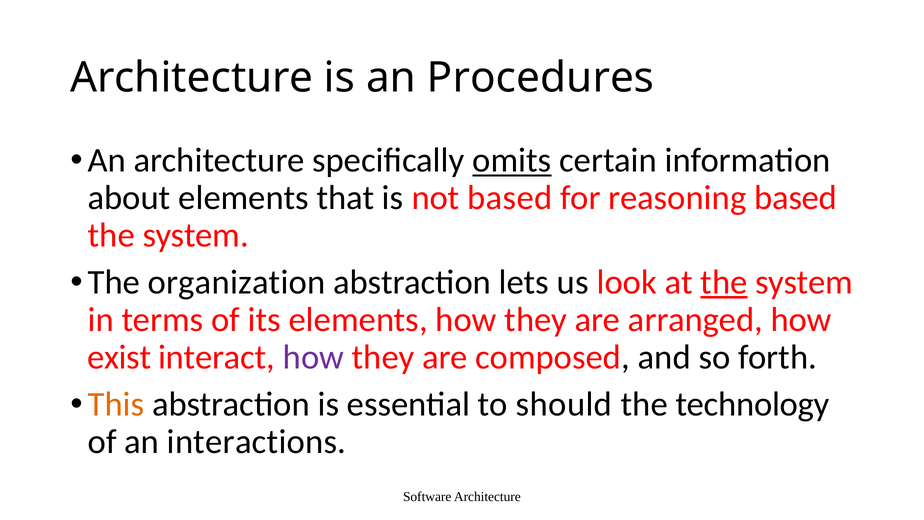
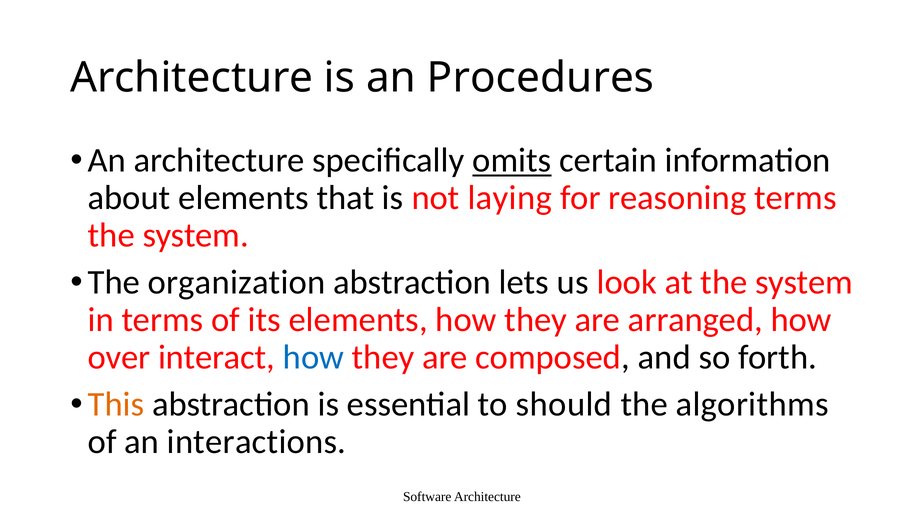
not based: based -> laying
reasoning based: based -> terms
the at (724, 282) underline: present -> none
exist: exist -> over
how at (314, 357) colour: purple -> blue
technology: technology -> algorithms
